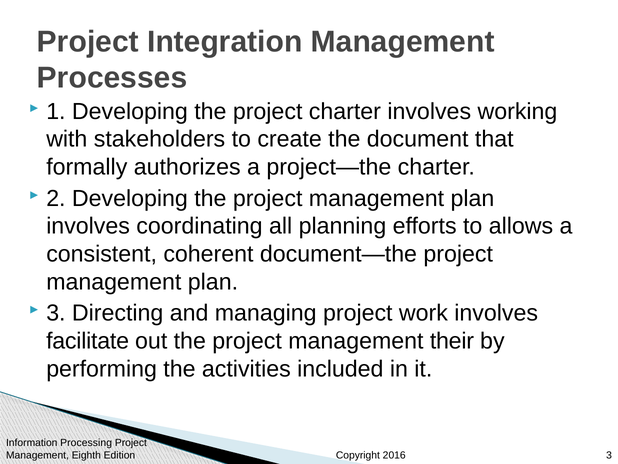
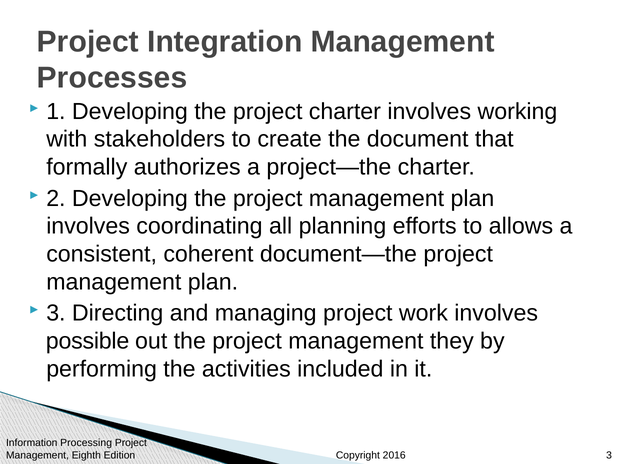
facilitate: facilitate -> possible
their: their -> they
